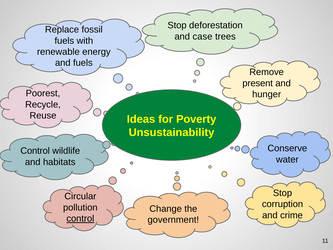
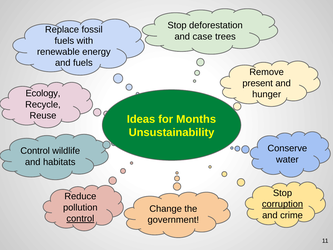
Poorest: Poorest -> Ecology
Poverty: Poverty -> Months
Circular: Circular -> Reduce
corruption underline: none -> present
